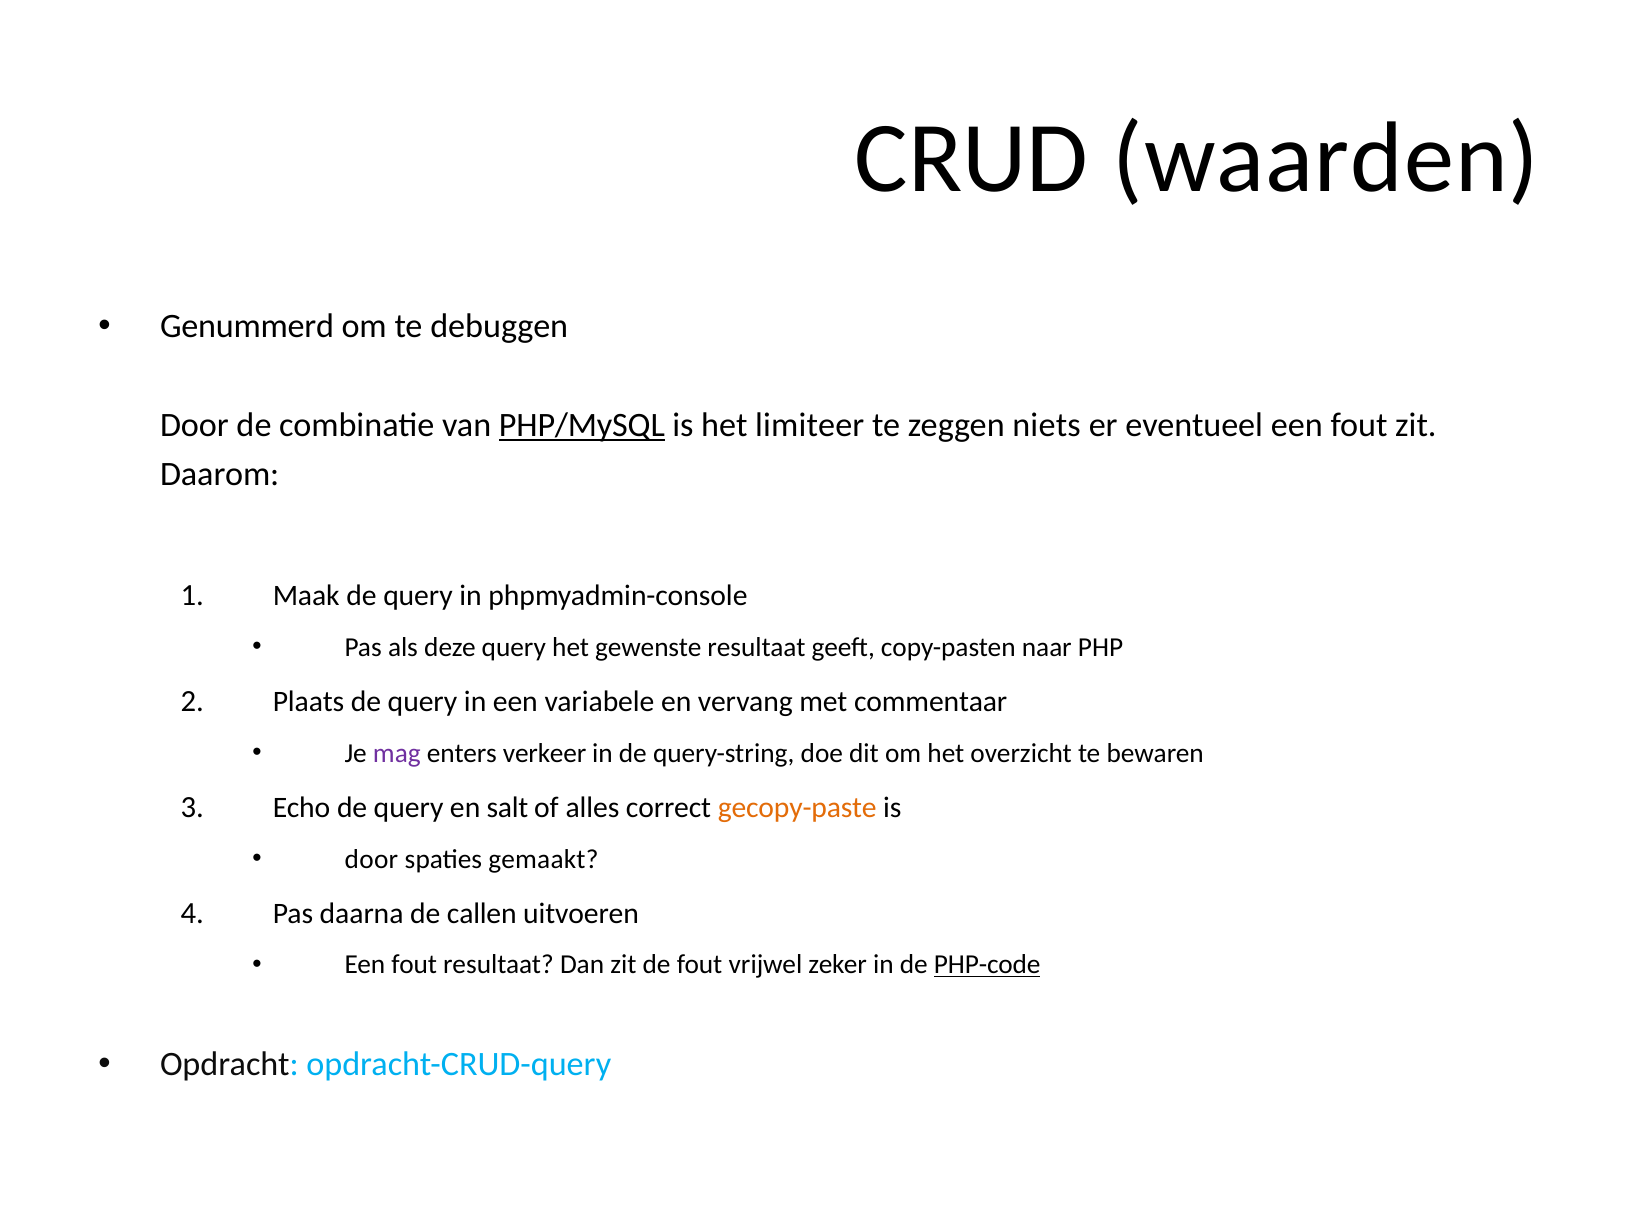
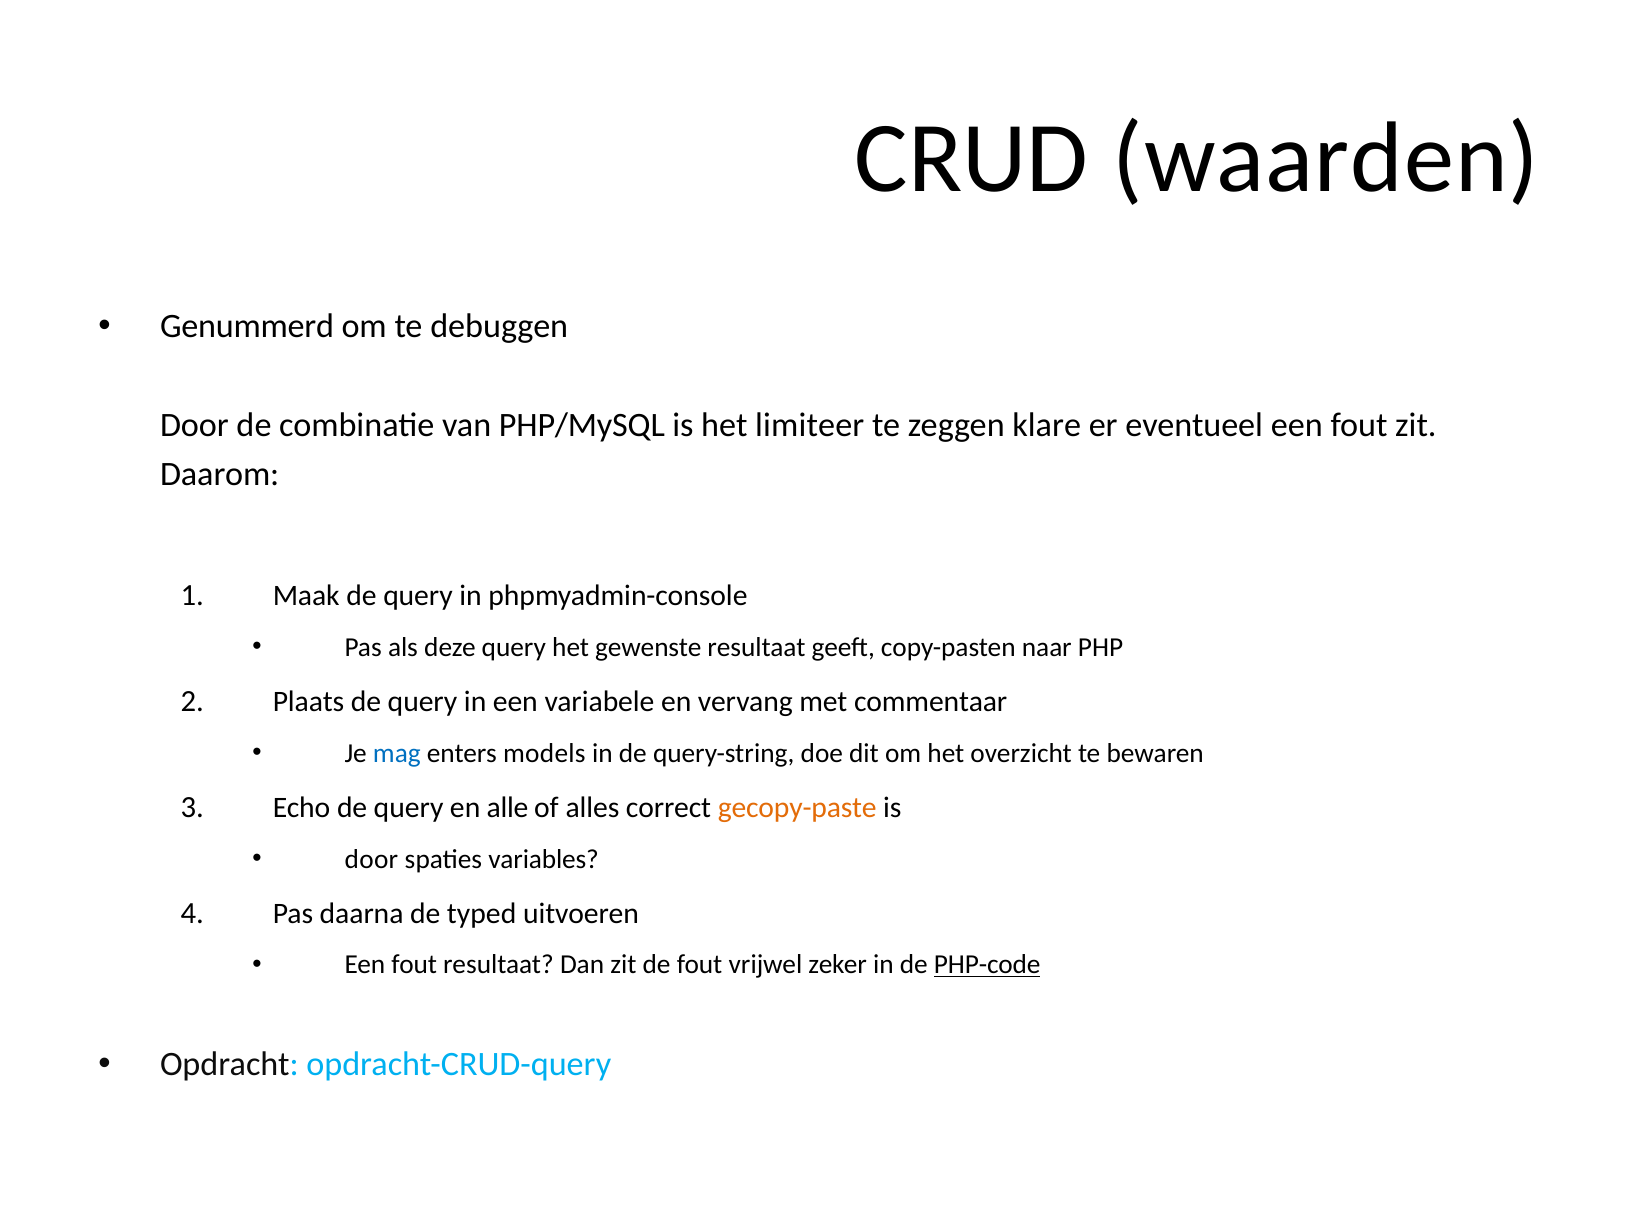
PHP/MySQL underline: present -> none
niets: niets -> klare
mag colour: purple -> blue
verkeer: verkeer -> models
salt: salt -> alle
gemaakt: gemaakt -> variables
callen: callen -> typed
